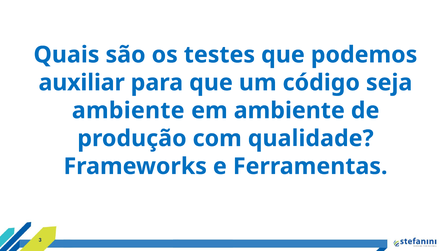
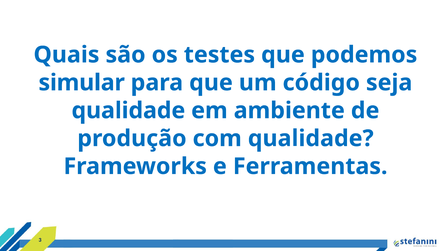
auxiliar: auxiliar -> simular
ambiente at (128, 111): ambiente -> qualidade
